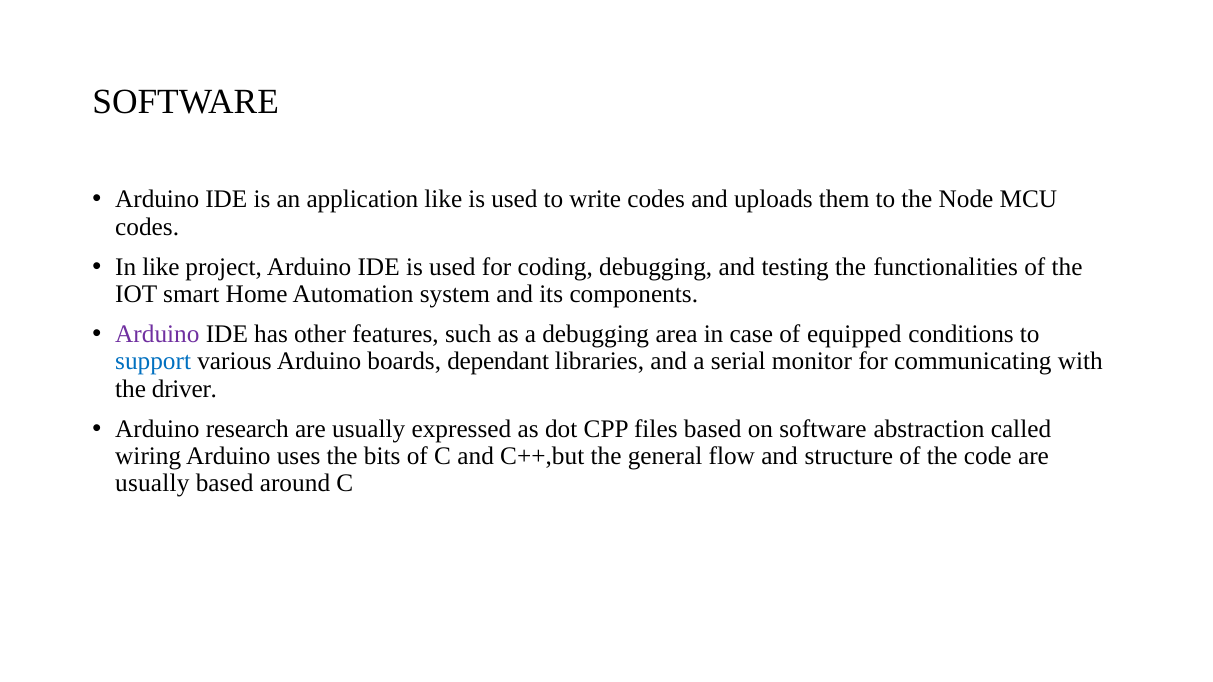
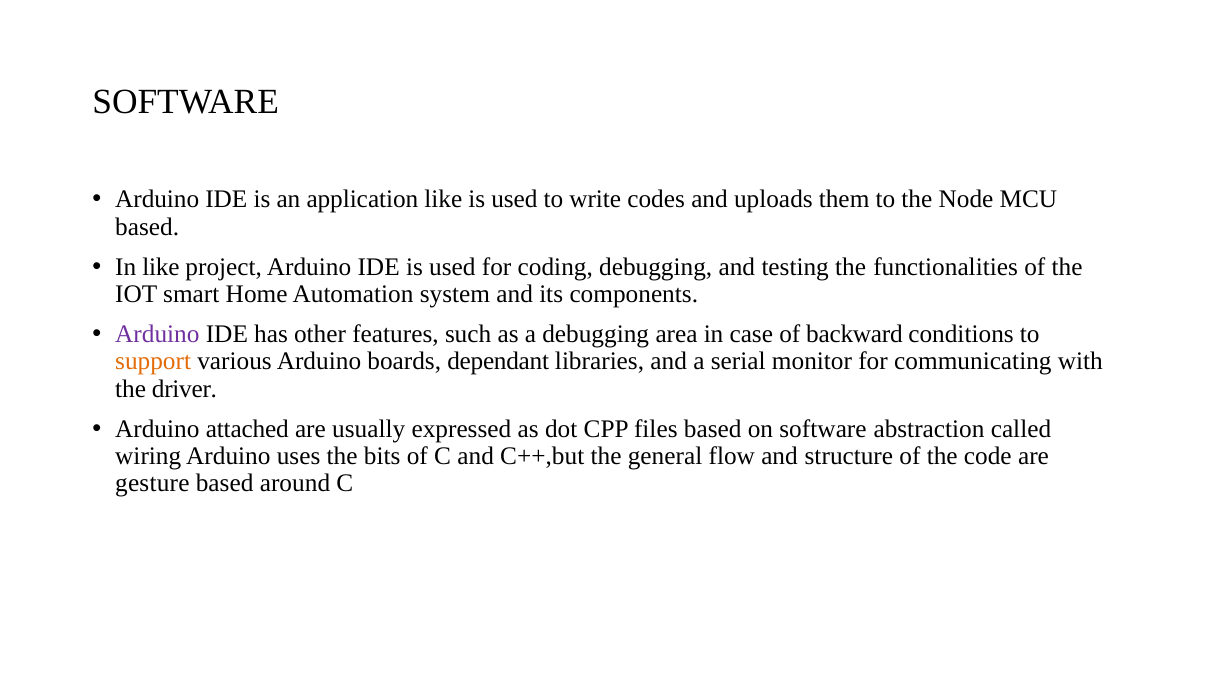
codes at (147, 227): codes -> based
equipped: equipped -> backward
support colour: blue -> orange
research: research -> attached
usually at (152, 484): usually -> gesture
